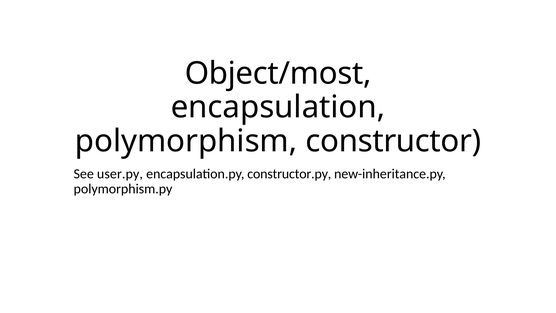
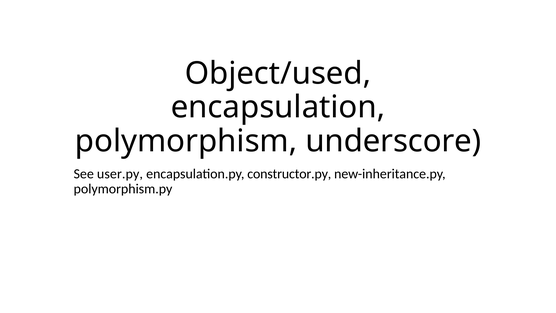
Object/most: Object/most -> Object/used
constructor: constructor -> underscore
